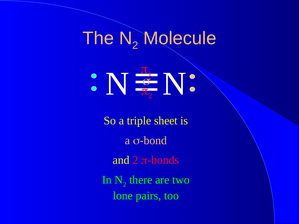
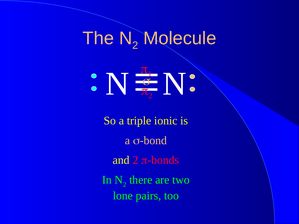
sheet: sheet -> ionic
